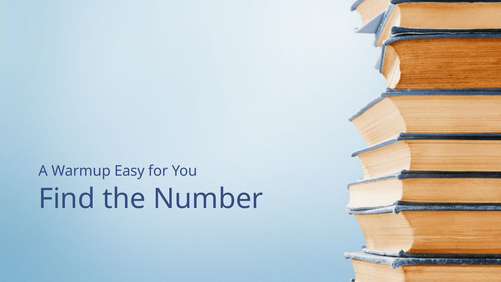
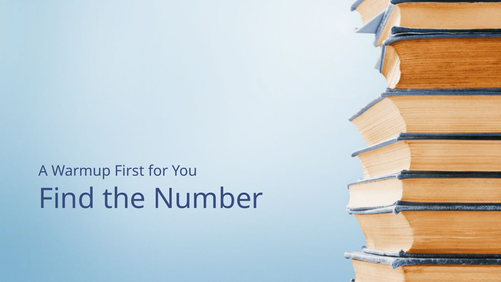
Easy: Easy -> First
